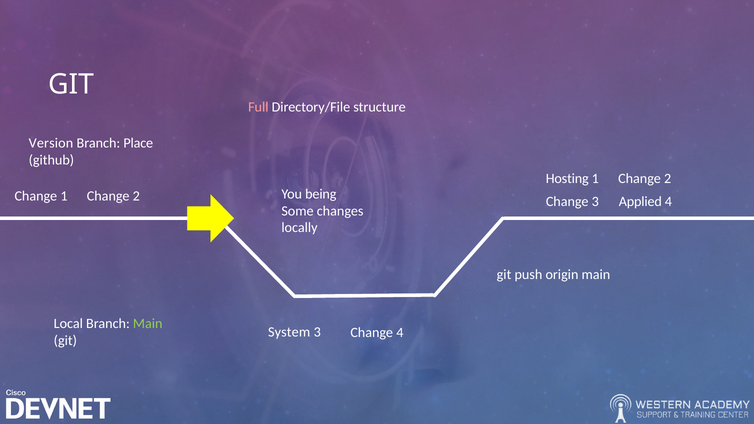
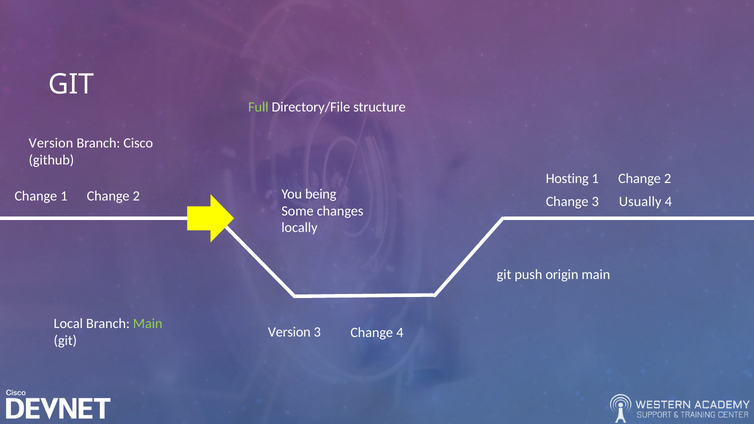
Full colour: pink -> light green
Place: Place -> Cisco
Applied: Applied -> Usually
System at (289, 332): System -> Version
